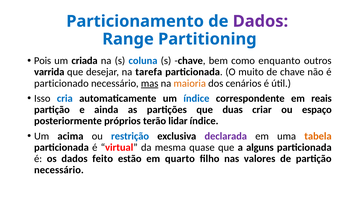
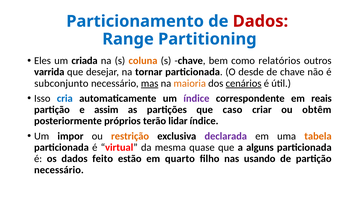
Dados at (260, 21) colour: purple -> red
Pois: Pois -> Eles
coluna colour: blue -> orange
enquanto: enquanto -> relatórios
tarefa: tarefa -> tornar
muito: muito -> desde
particionado: particionado -> subconjunto
cenários underline: none -> present
índice at (196, 98) colour: blue -> purple
ainda: ainda -> assim
duas: duas -> caso
espaço: espaço -> obtêm
acima: acima -> impor
restrição colour: blue -> orange
valores: valores -> usando
